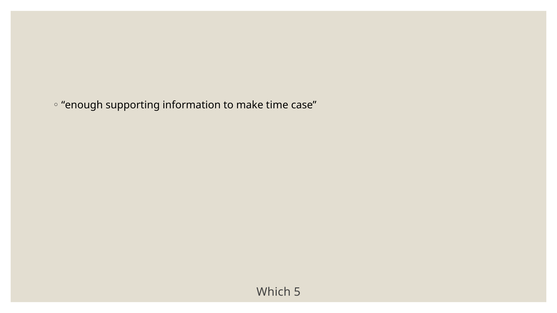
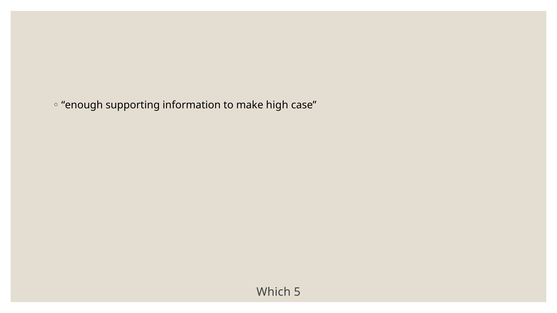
time: time -> high
